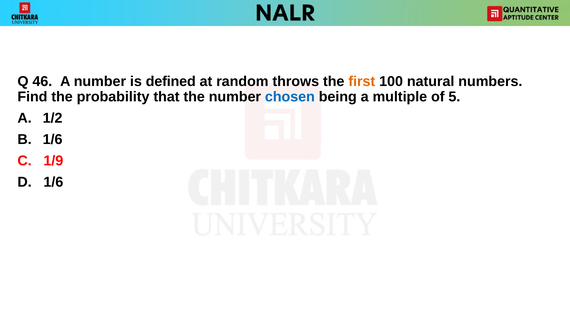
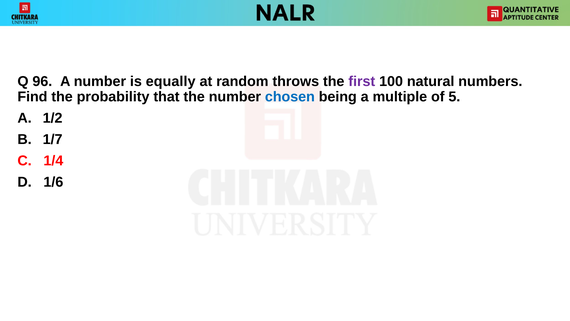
46: 46 -> 96
defined: defined -> equally
first colour: orange -> purple
1/6 at (53, 139): 1/6 -> 1/7
1/9: 1/9 -> 1/4
